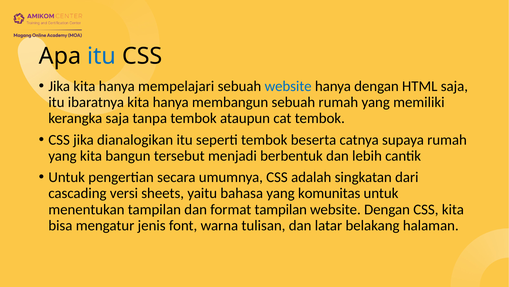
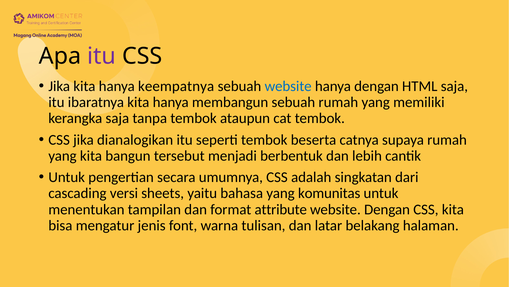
itu at (102, 56) colour: blue -> purple
mempelajari: mempelajari -> keempatnya
format tampilan: tampilan -> attribute
